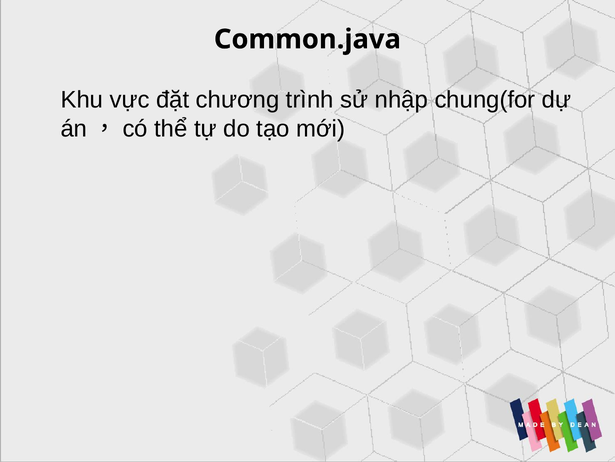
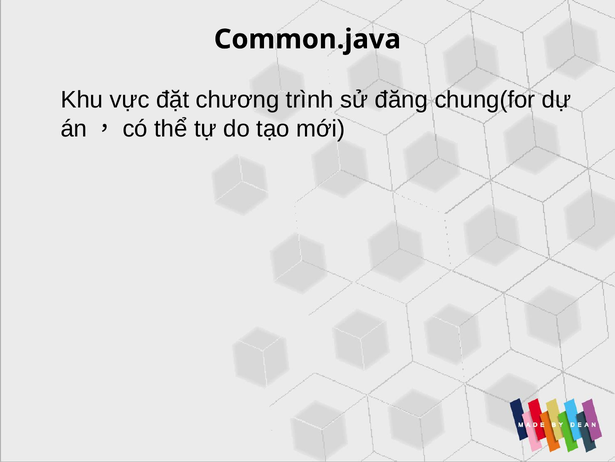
nhập: nhập -> đăng
